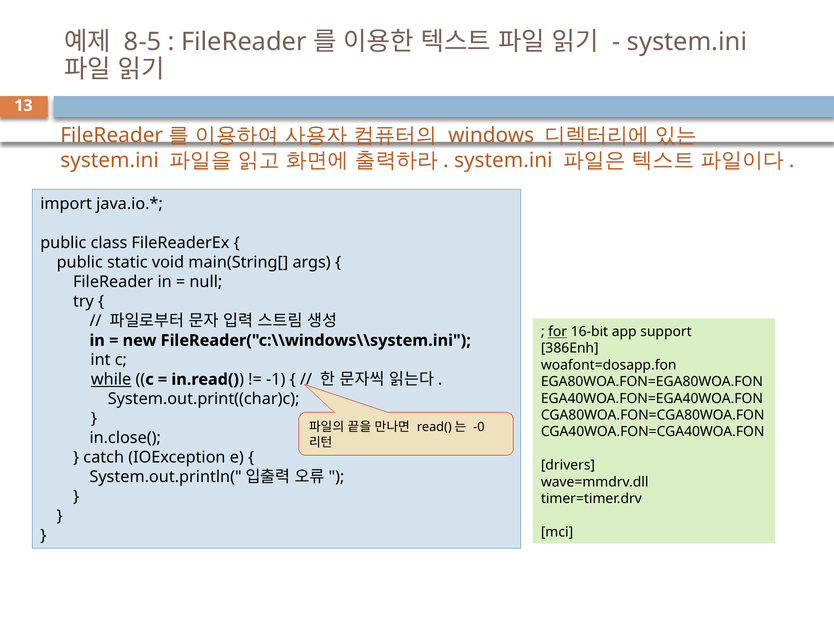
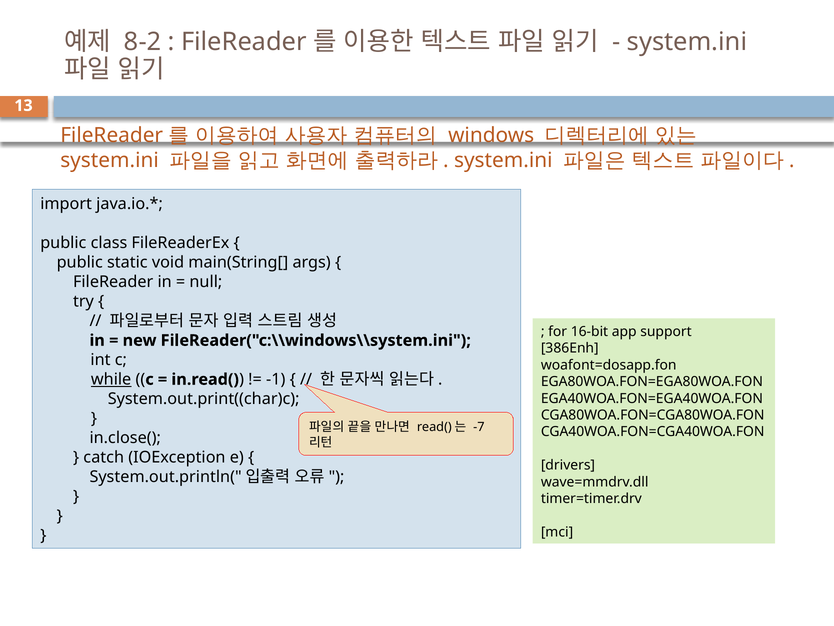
8-5: 8-5 -> 8-2
for underline: present -> none
-0: -0 -> -7
